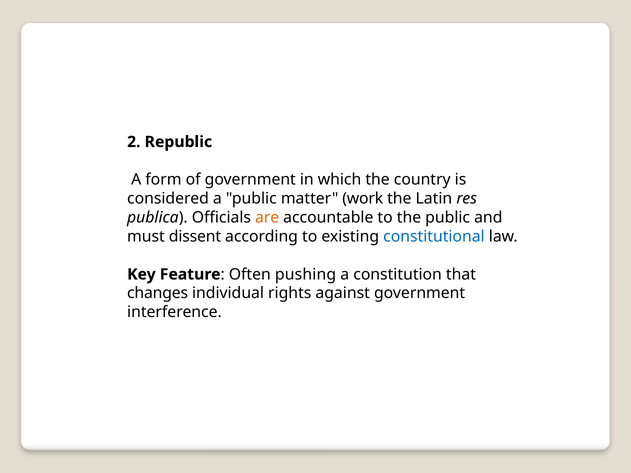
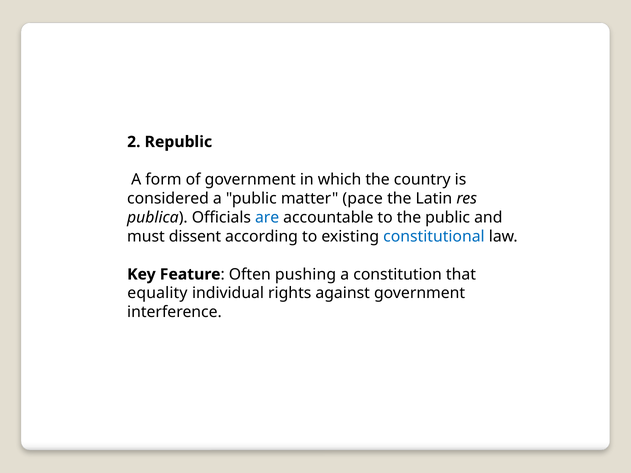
work: work -> pace
are colour: orange -> blue
changes: changes -> equality
